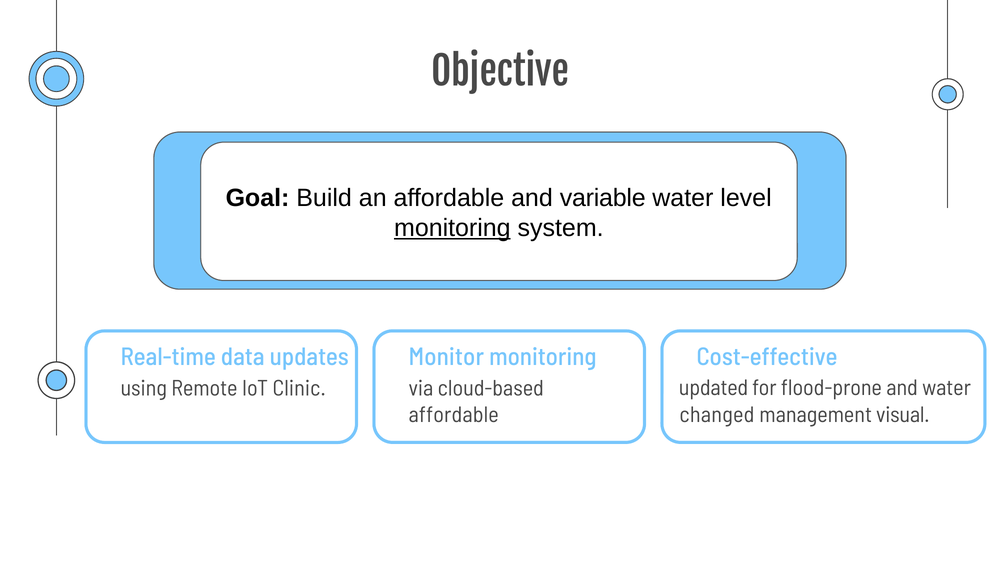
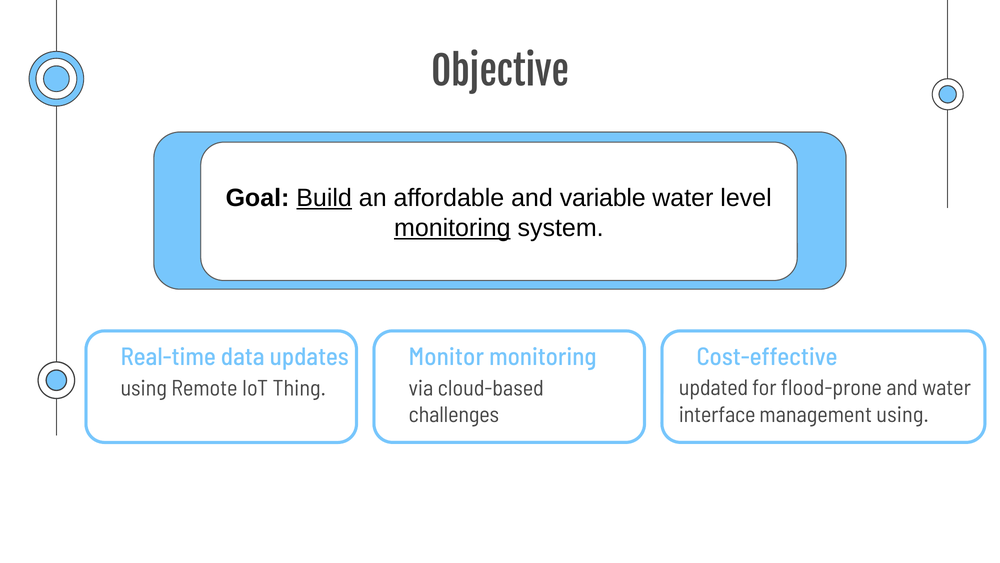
Build underline: none -> present
Clinic: Clinic -> Thing
changed: changed -> interface
management visual: visual -> using
affordable at (454, 415): affordable -> challenges
